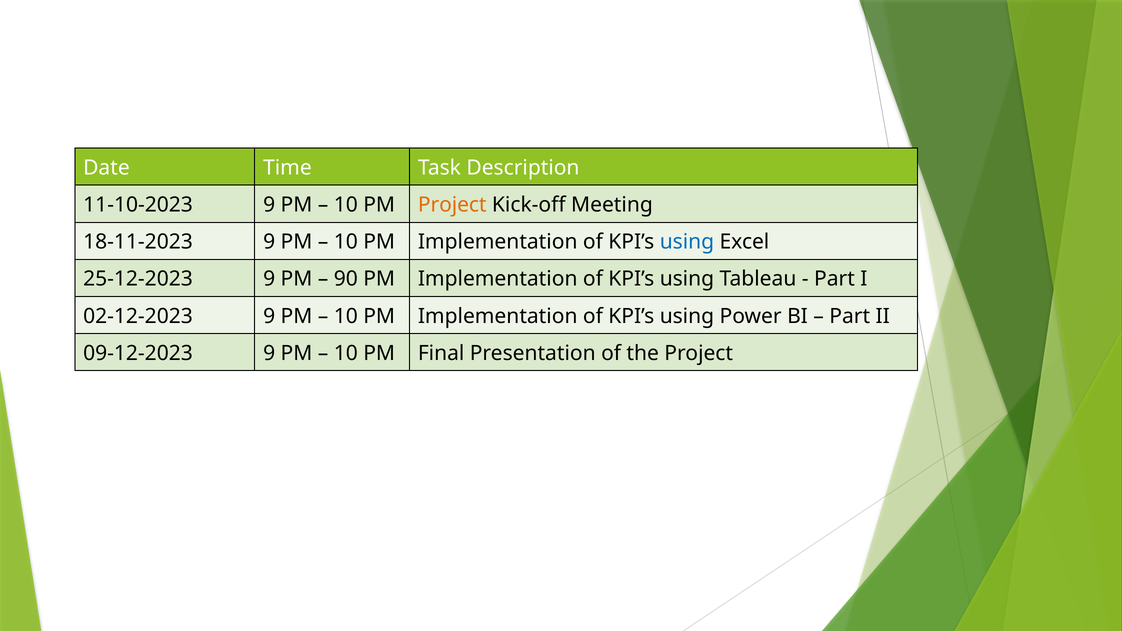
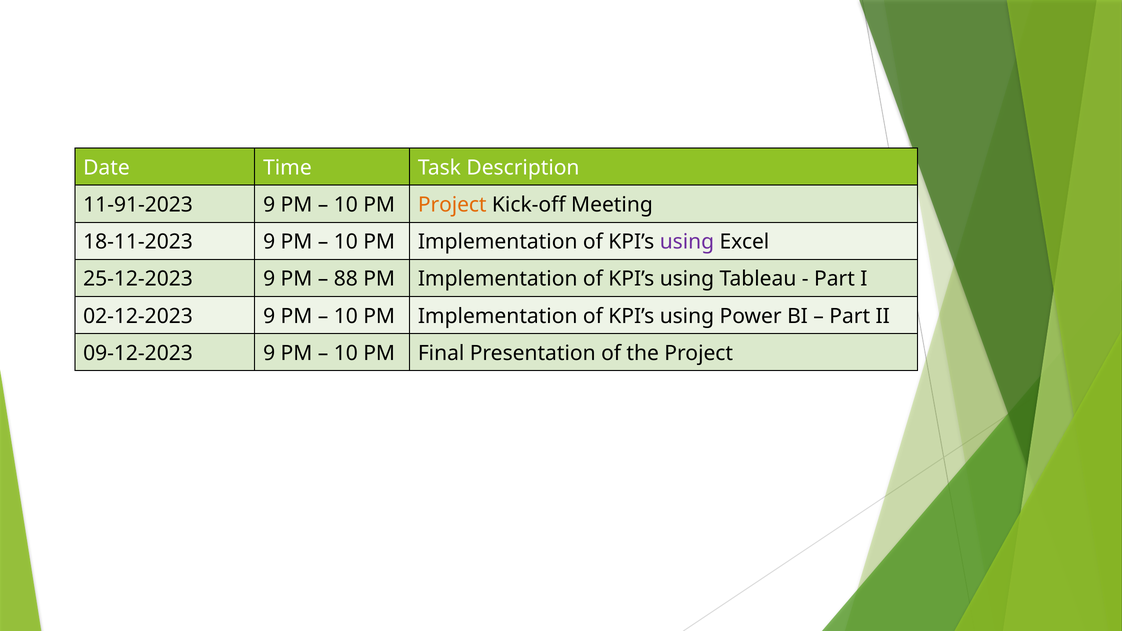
11-10-2023: 11-10-2023 -> 11-91-2023
using at (687, 242) colour: blue -> purple
90: 90 -> 88
